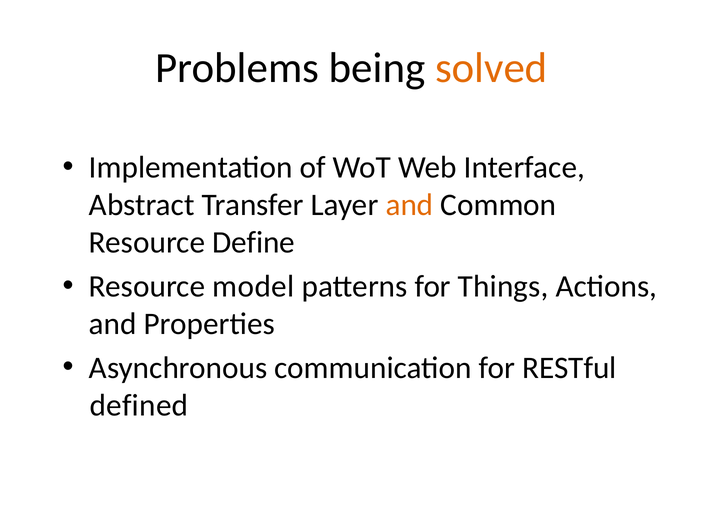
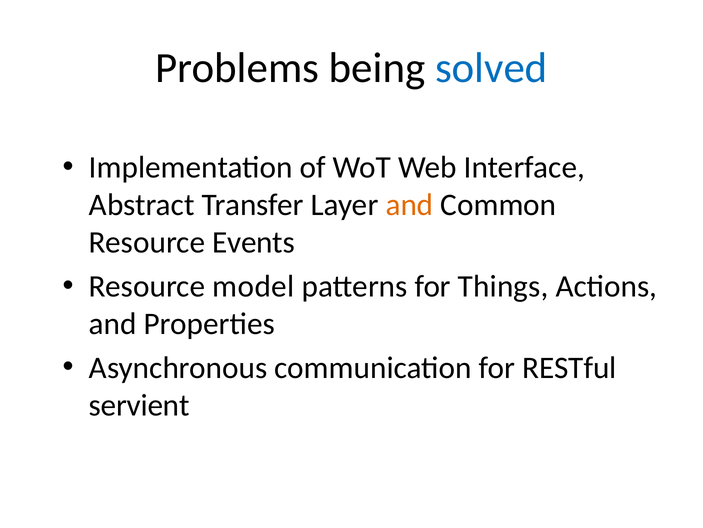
solved colour: orange -> blue
Define: Define -> Events
defined: defined -> servient
